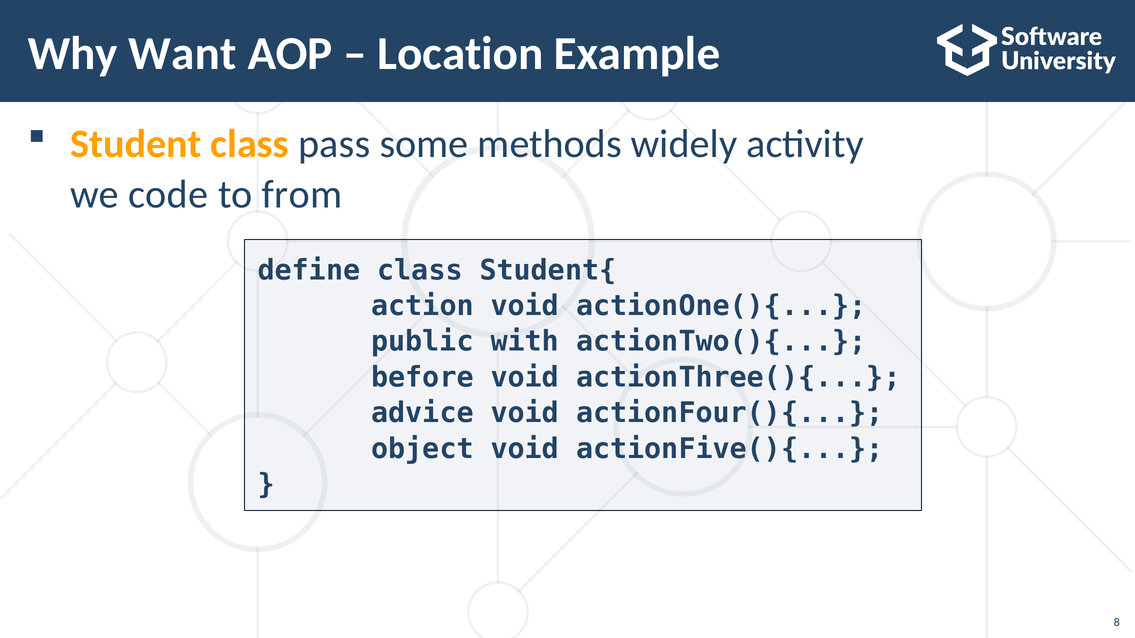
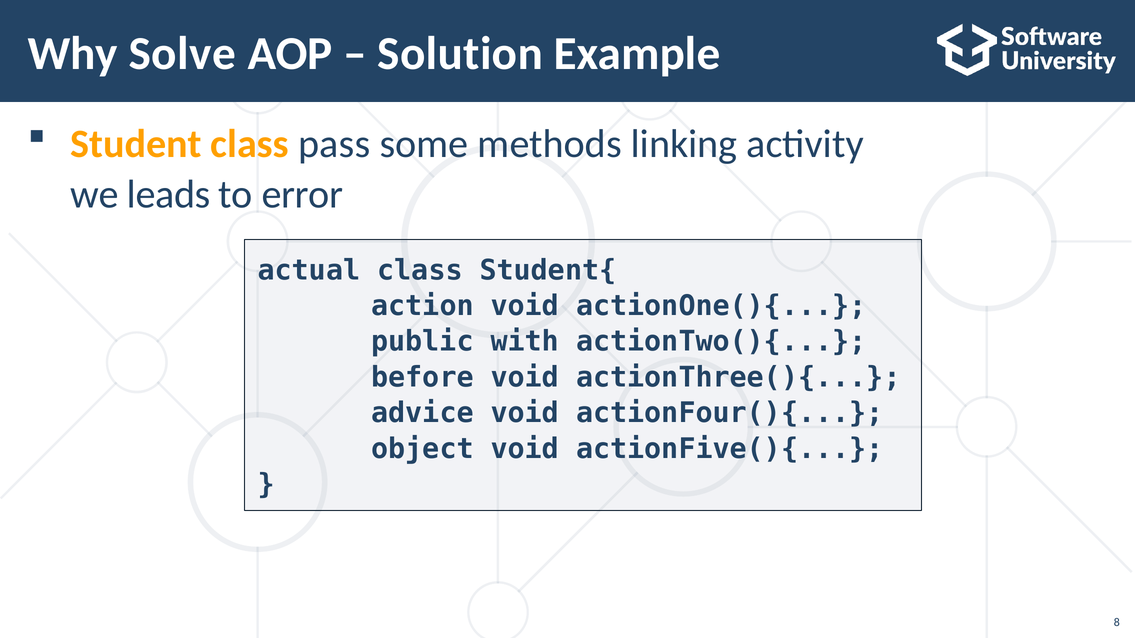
Want: Want -> Solve
Location: Location -> Solution
widely: widely -> linking
code: code -> leads
from: from -> error
define: define -> actual
